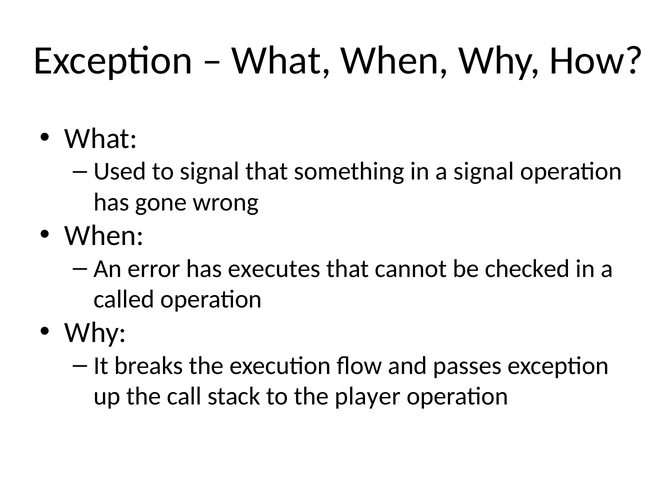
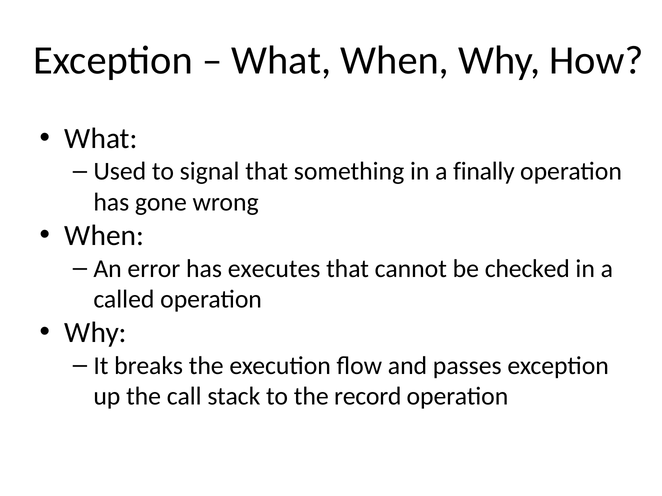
a signal: signal -> finally
player: player -> record
